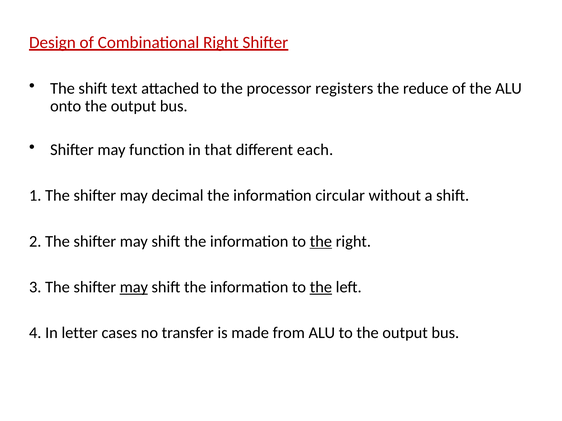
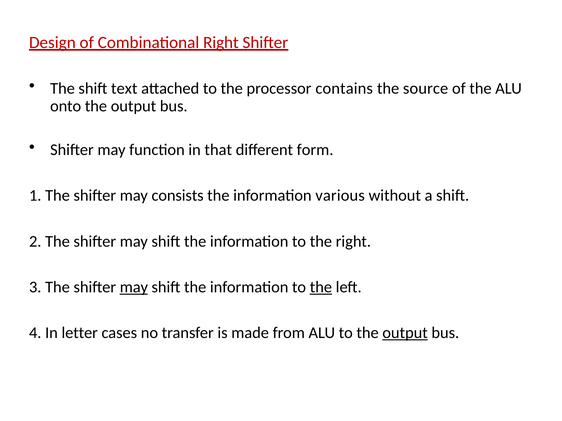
registers: registers -> contains
reduce: reduce -> source
each: each -> form
decimal: decimal -> consists
circular: circular -> various
the at (321, 242) underline: present -> none
output at (405, 333) underline: none -> present
